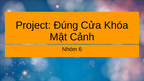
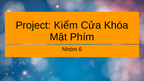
Đúng: Đúng -> Kiểm
Cảnh: Cảnh -> Phím
